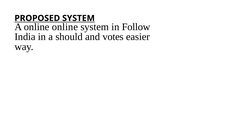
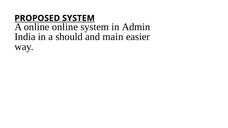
Follow: Follow -> Admin
votes: votes -> main
